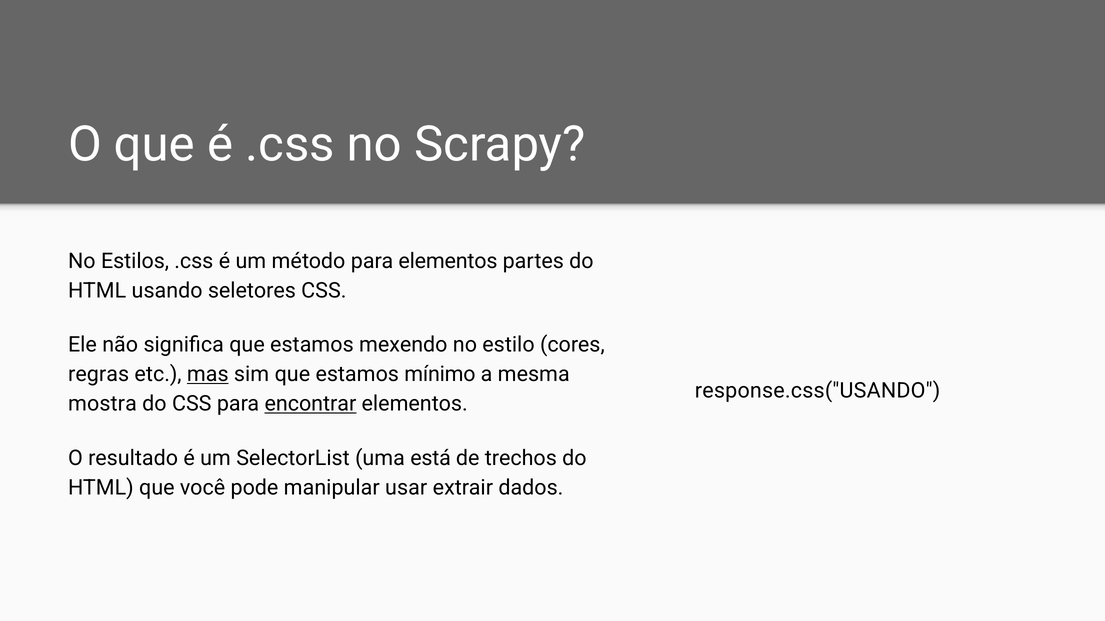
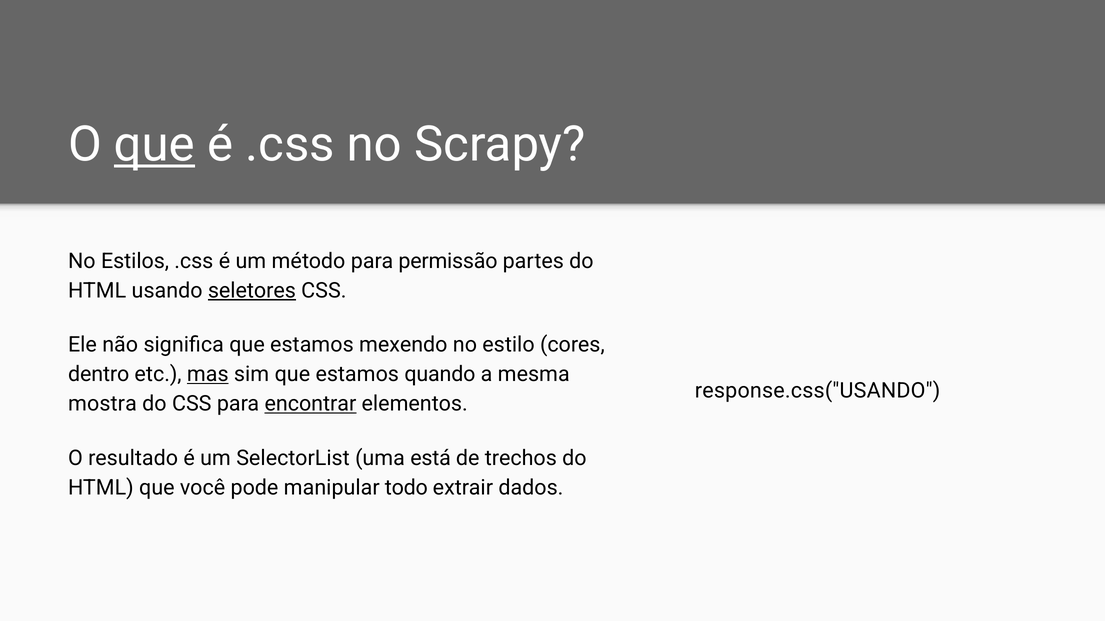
que at (154, 145) underline: none -> present
para elementos: elementos -> permissão
seletores underline: none -> present
regras: regras -> dentro
mínimo: mínimo -> quando
usar: usar -> todo
